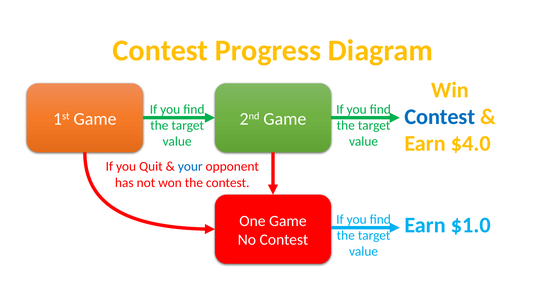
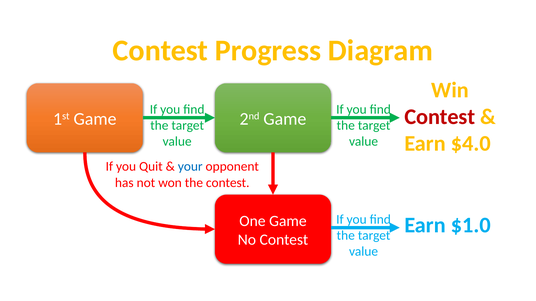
Contest at (440, 117) colour: blue -> red
